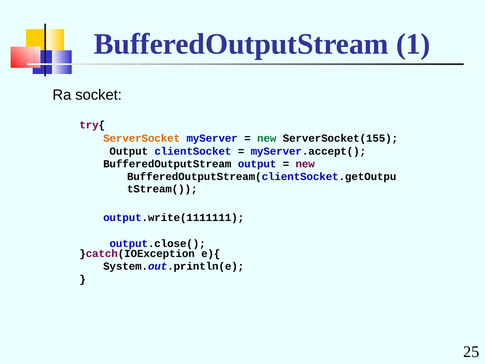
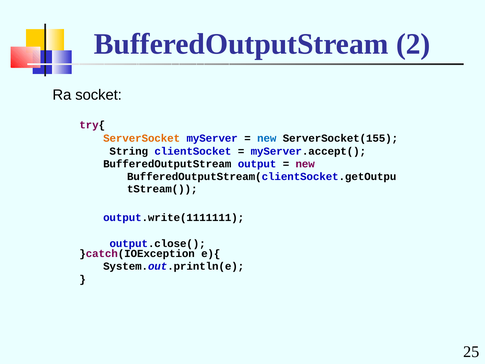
1: 1 -> 2
new at (267, 138) colour: green -> blue
Output at (129, 151): Output -> String
